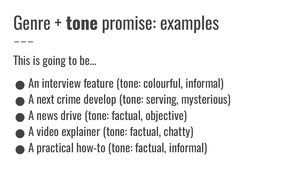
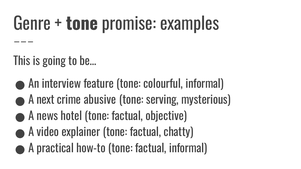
develop: develop -> abusive
drive: drive -> hotel
